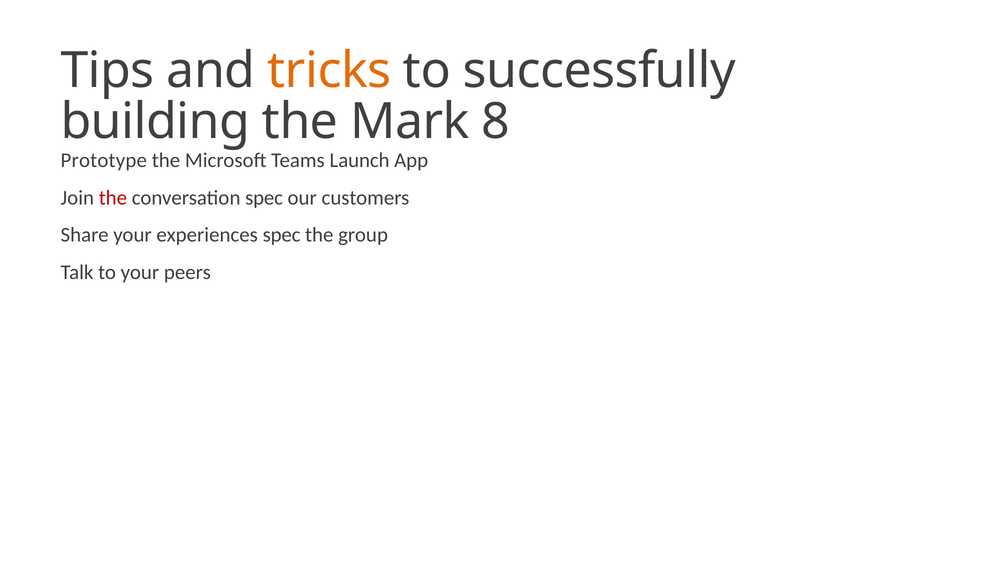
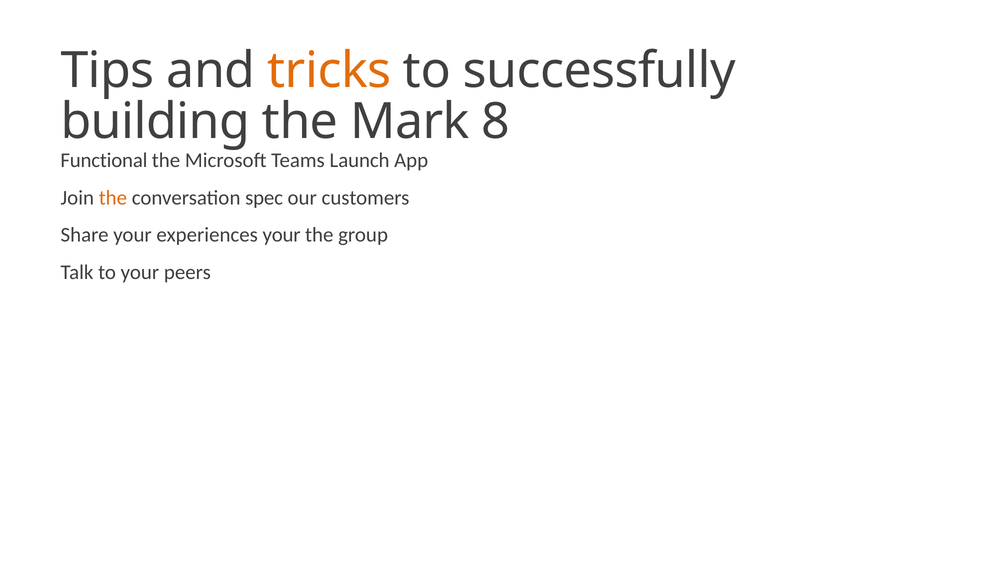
Prototype: Prototype -> Functional
the at (113, 198) colour: red -> orange
experiences spec: spec -> your
